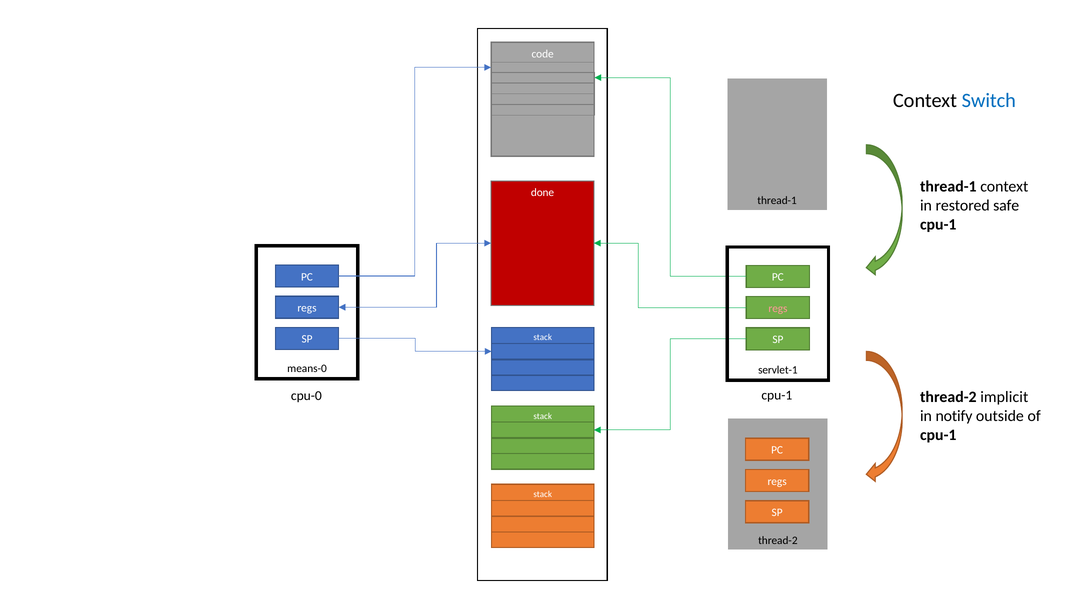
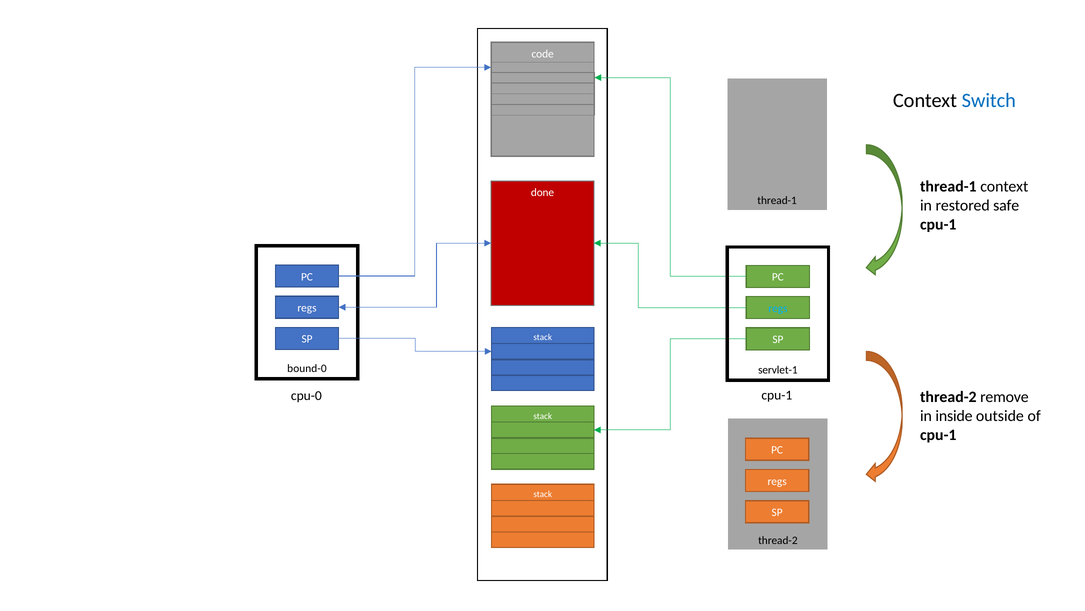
regs at (778, 308) colour: pink -> light blue
means-0: means-0 -> bound-0
implicit: implicit -> remove
notify: notify -> inside
